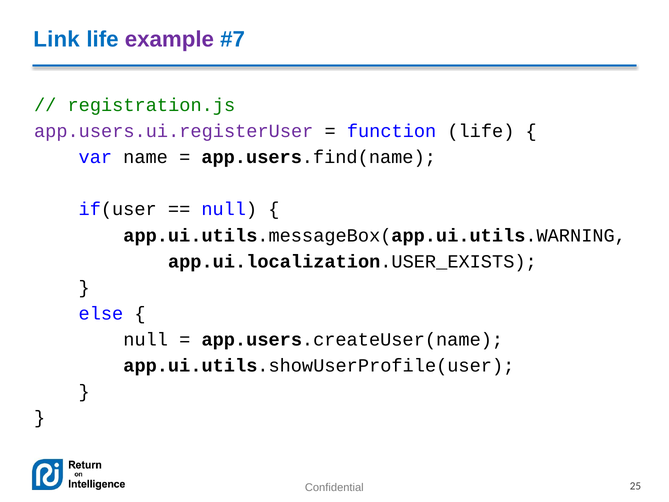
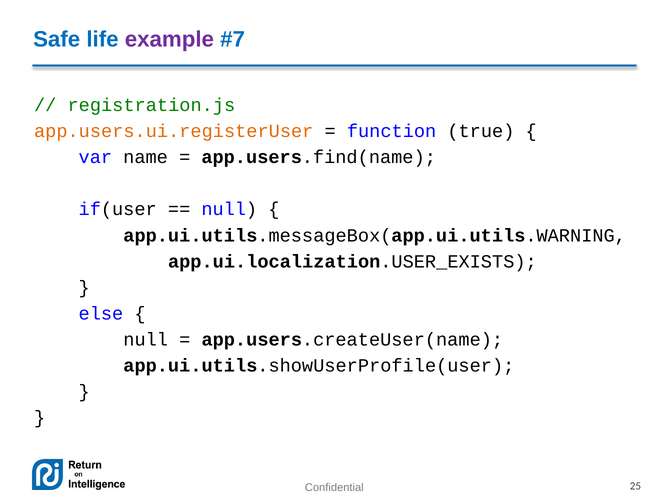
Link: Link -> Safe
app.users.ui.registerUser colour: purple -> orange
function life: life -> true
